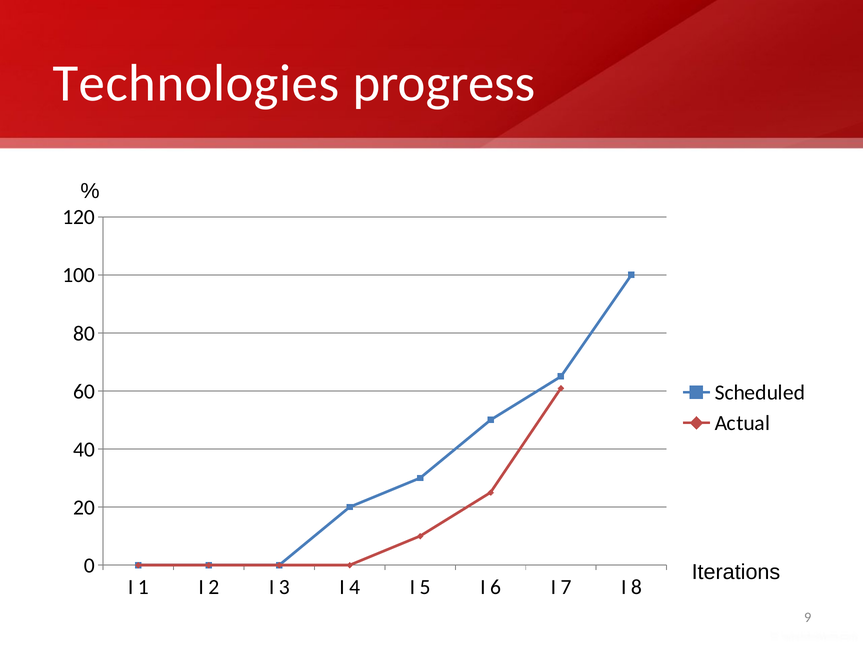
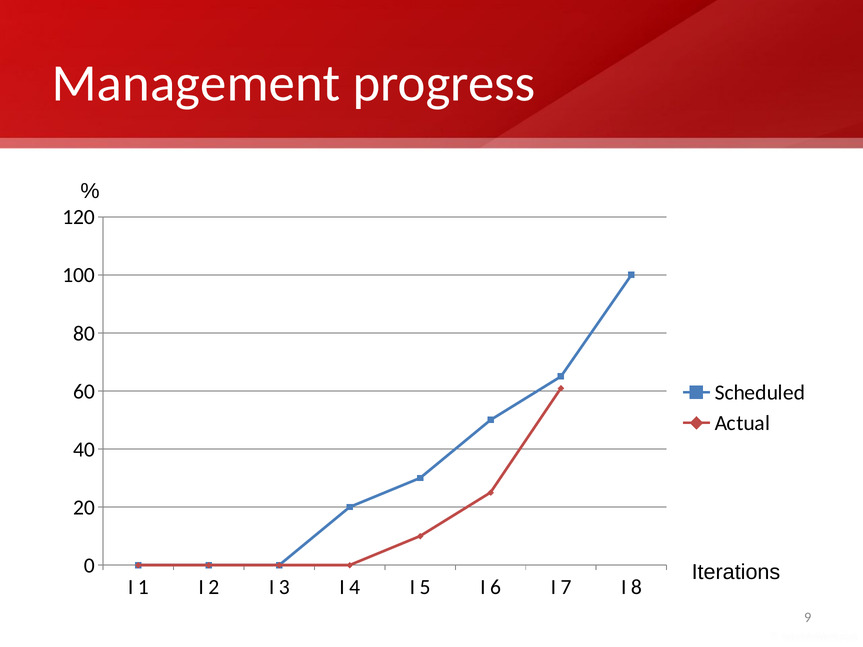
Technologies: Technologies -> Management
